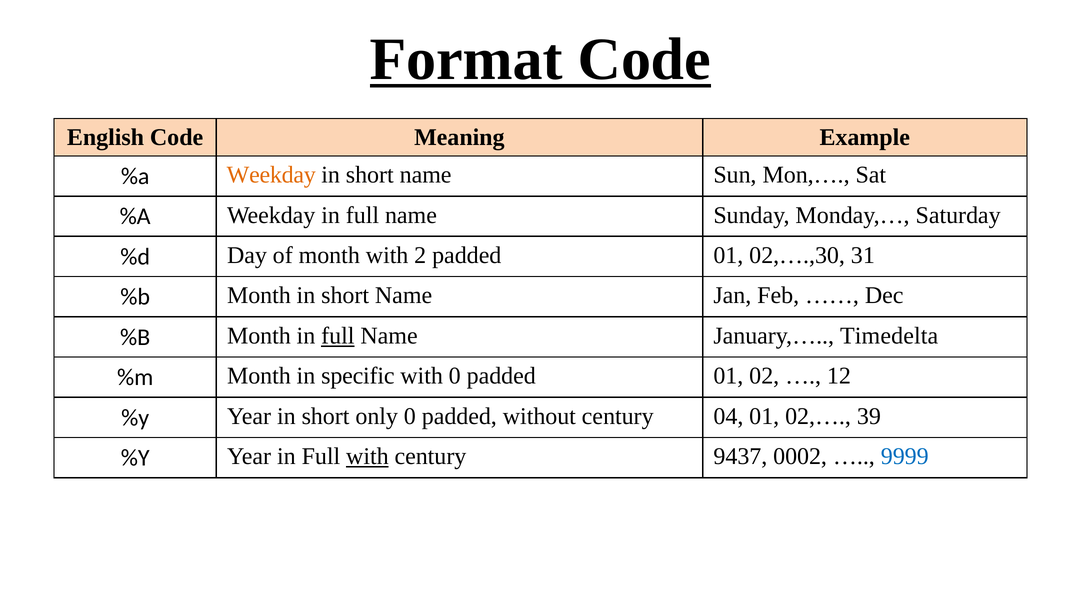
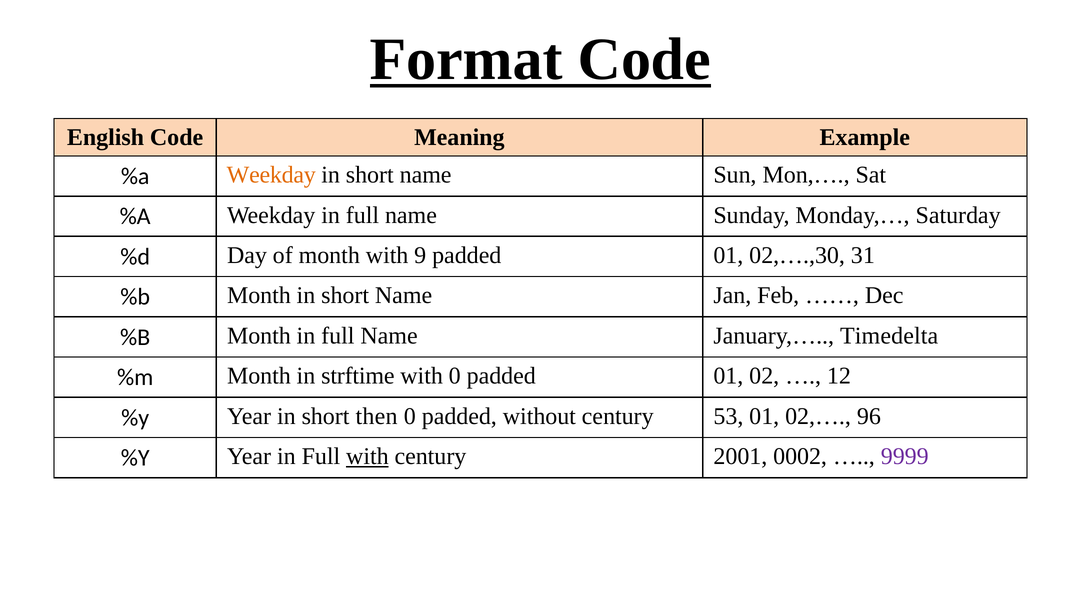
2: 2 -> 9
full at (338, 336) underline: present -> none
specific: specific -> strftime
only: only -> then
04: 04 -> 53
39: 39 -> 96
9437: 9437 -> 2001
9999 colour: blue -> purple
